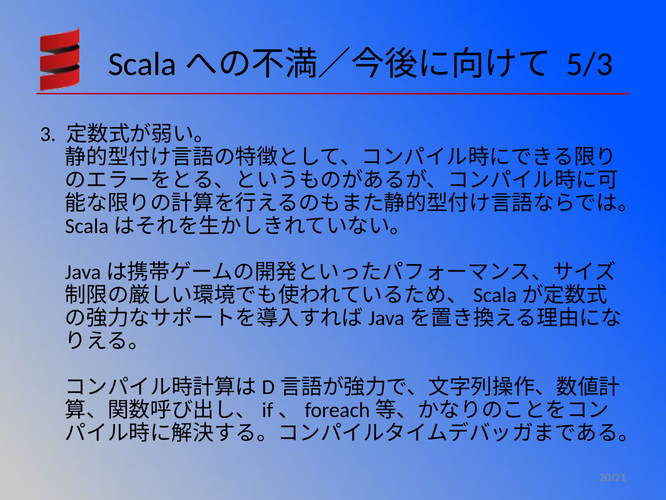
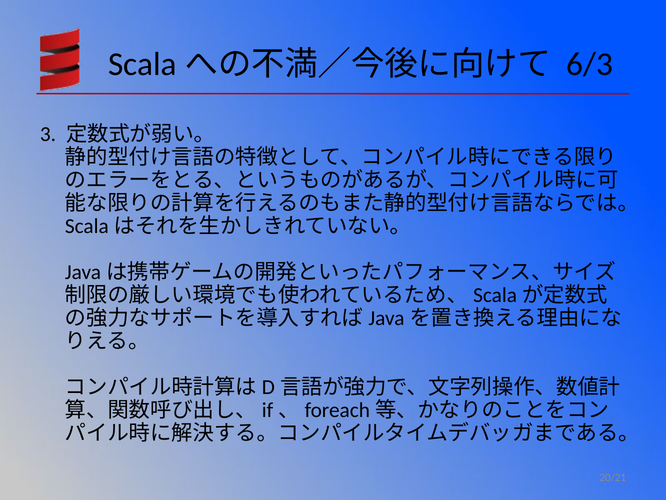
5/3: 5/3 -> 6/3
